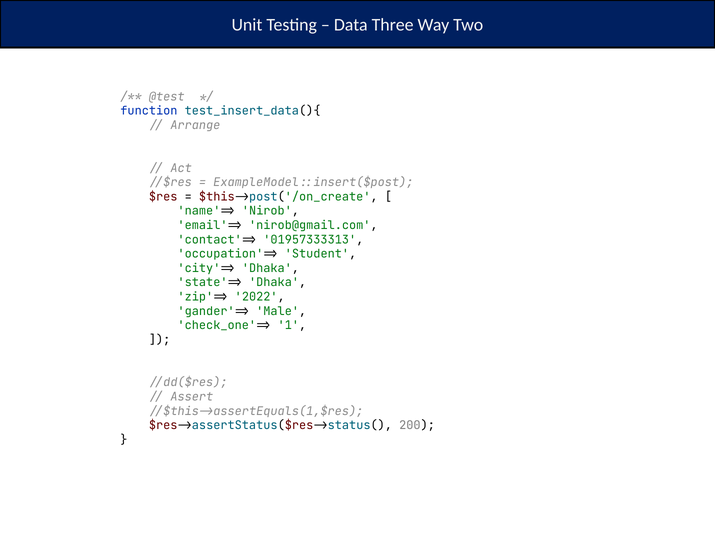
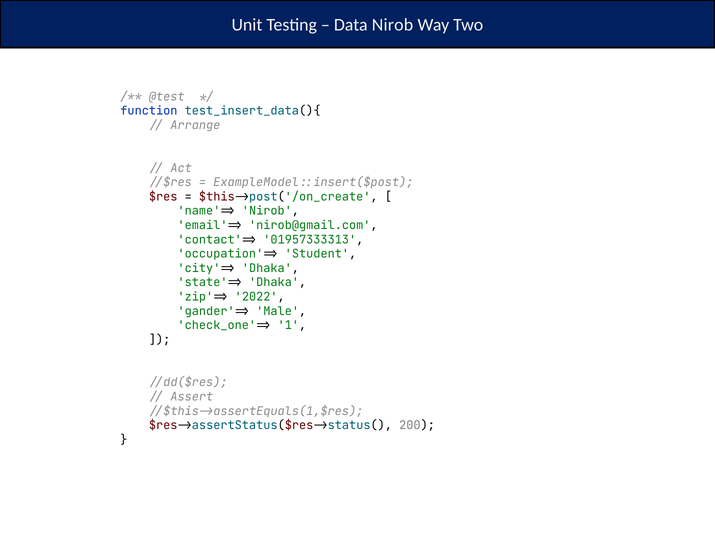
Data Three: Three -> Nirob
